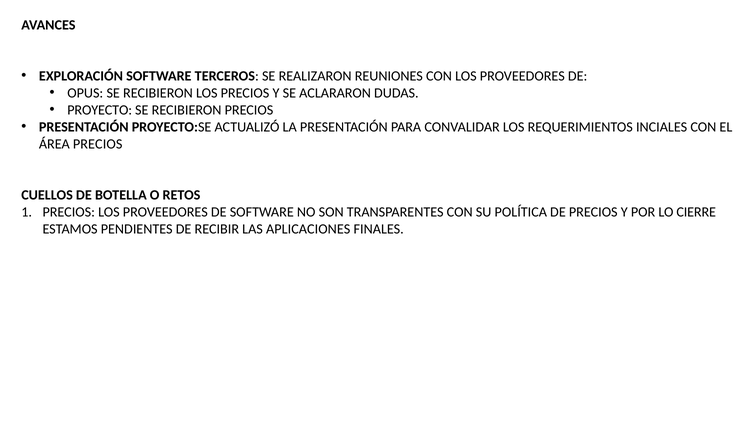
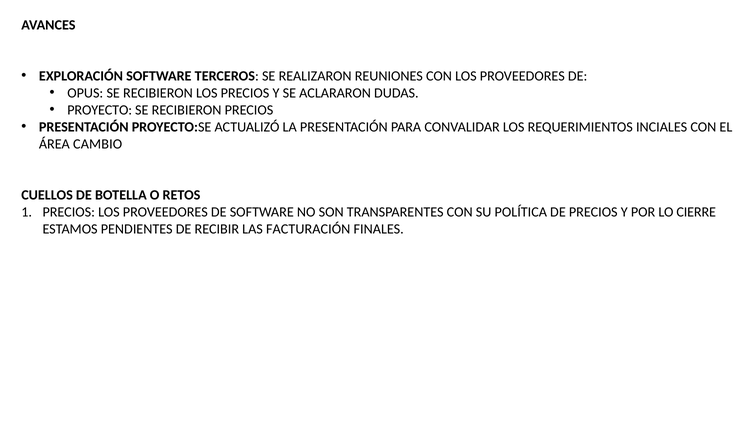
ÁREA PRECIOS: PRECIOS -> CAMBIO
APLICACIONES: APLICACIONES -> FACTURACIÓN
